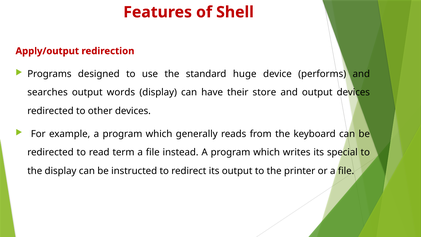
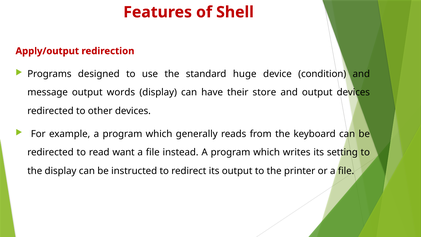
performs: performs -> condition
searches: searches -> message
term: term -> want
special: special -> setting
